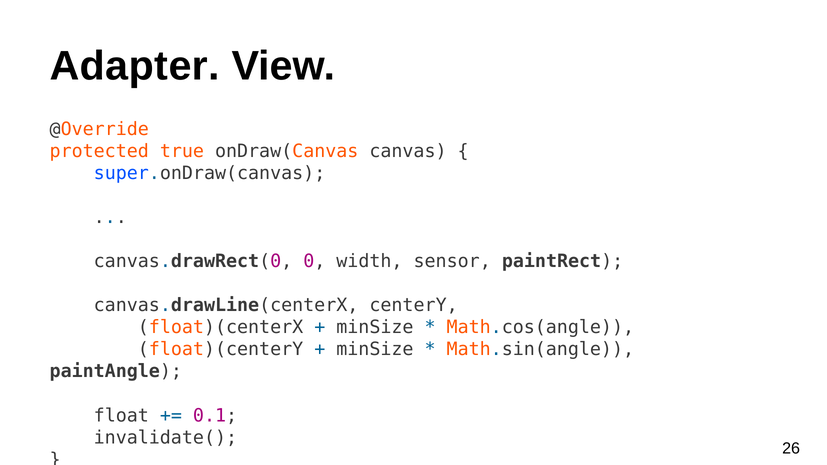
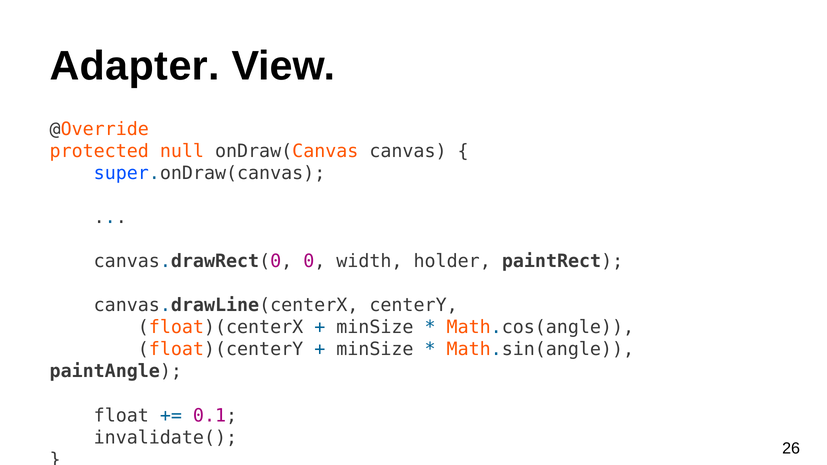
true: true -> null
sensor: sensor -> holder
